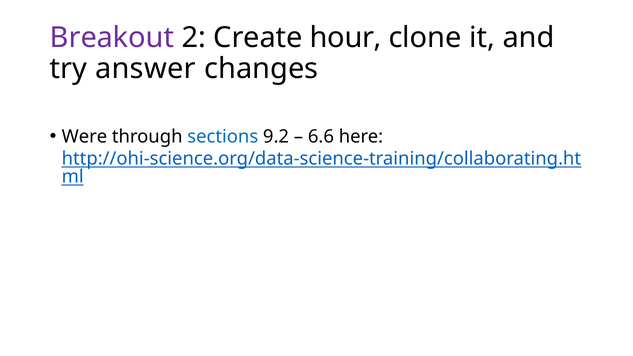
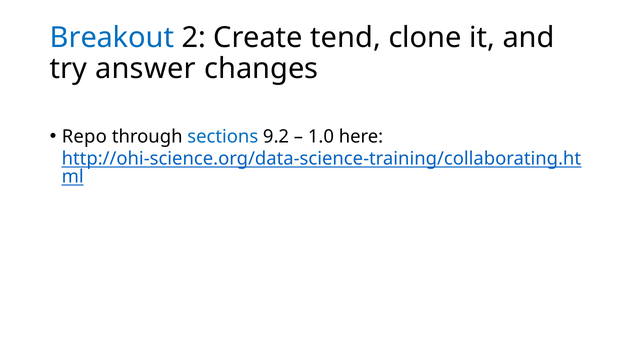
Breakout colour: purple -> blue
hour: hour -> tend
Were: Were -> Repo
6.6: 6.6 -> 1.0
